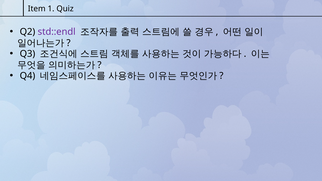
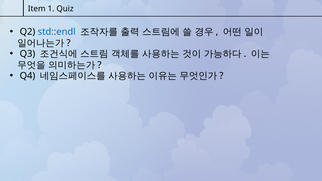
std::endl colour: purple -> blue
